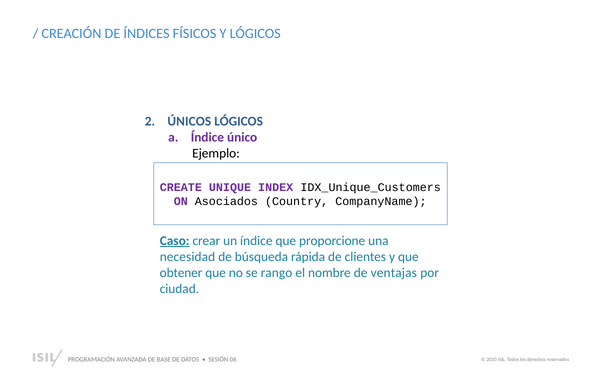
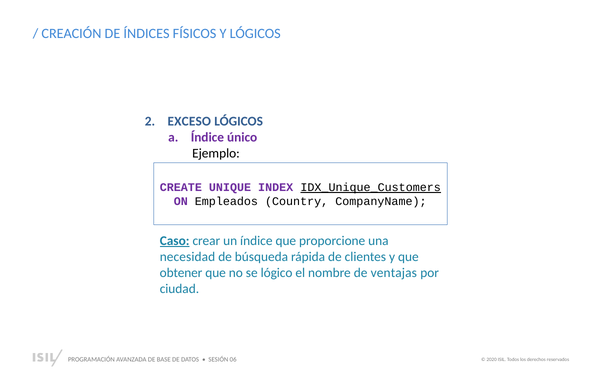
ÚNICOS: ÚNICOS -> EXCESO
IDX_Unique_Customers underline: none -> present
Asociados: Asociados -> Empleados
rango: rango -> lógico
